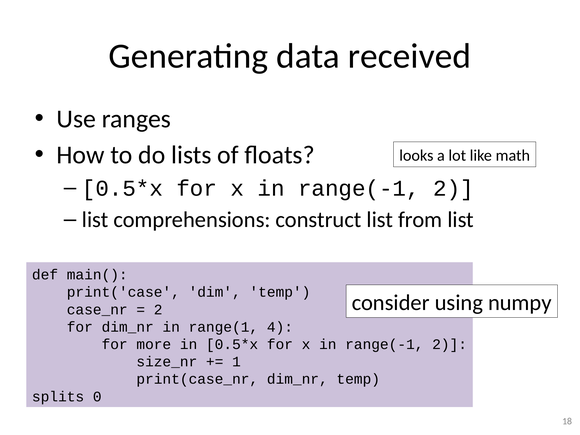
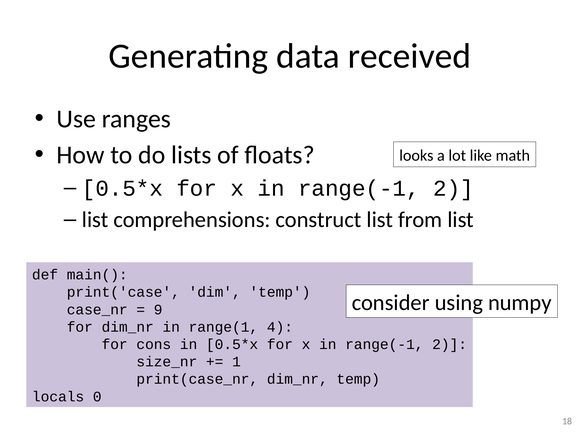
2 at (158, 310): 2 -> 9
more: more -> cons
splits: splits -> locals
